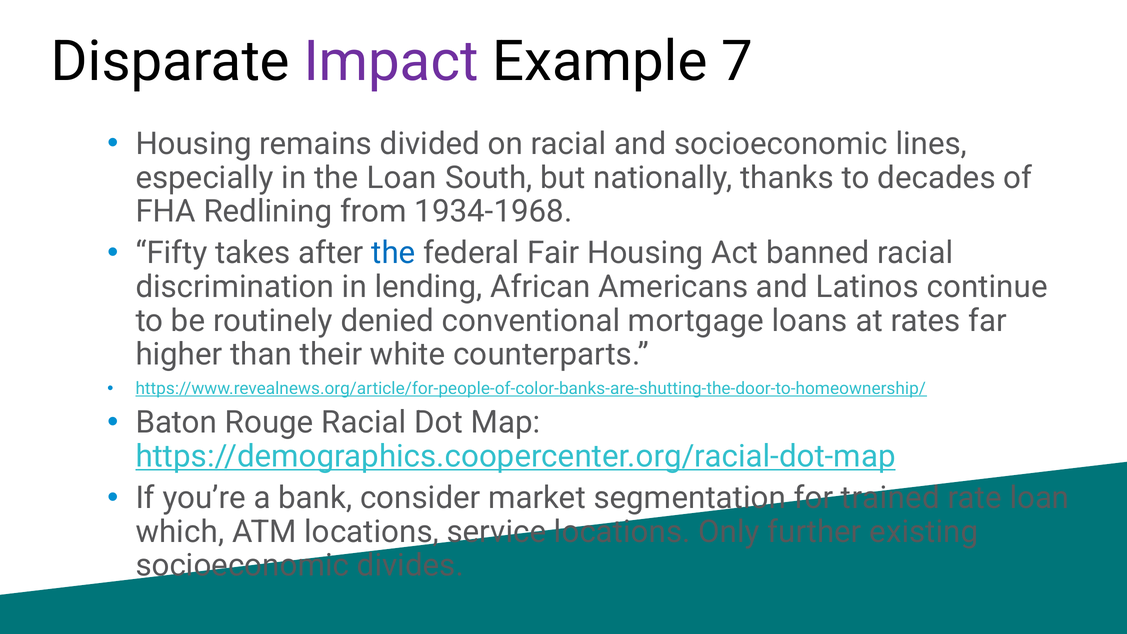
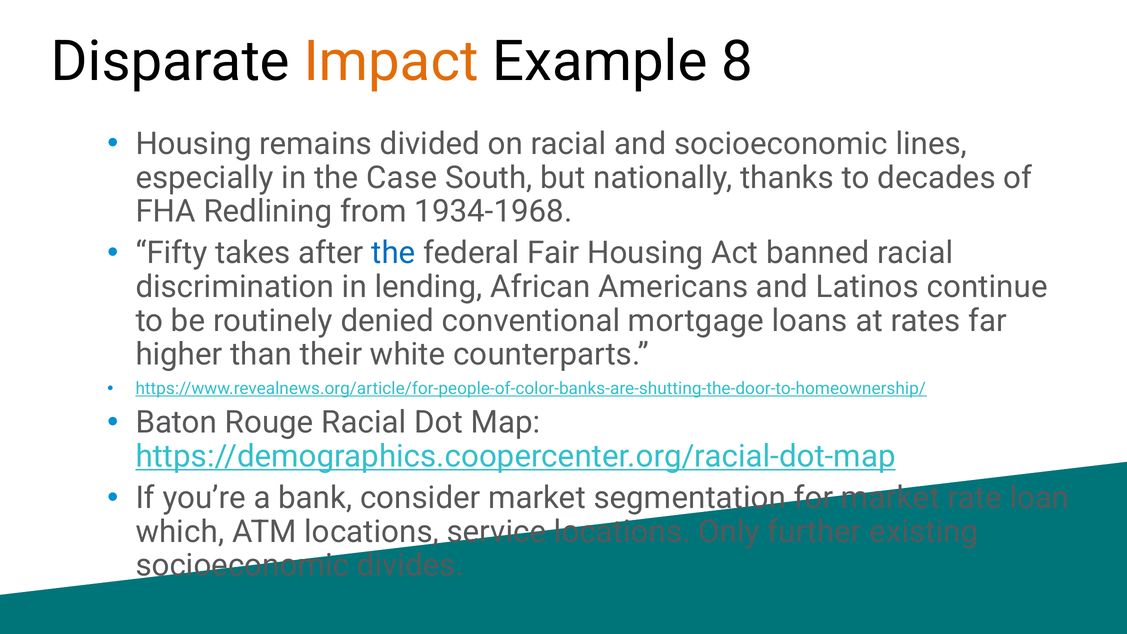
Impact colour: purple -> orange
7: 7 -> 8
the Loan: Loan -> Case
for trained: trained -> market
